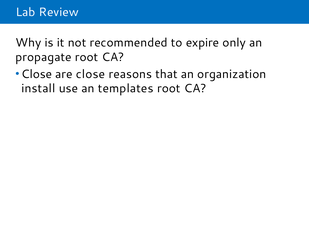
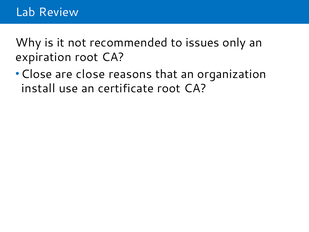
expire: expire -> issues
propagate: propagate -> expiration
templates: templates -> certificate
